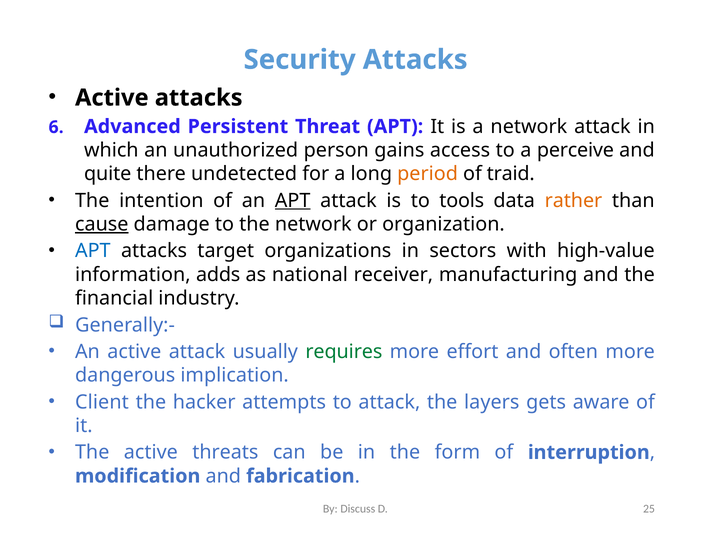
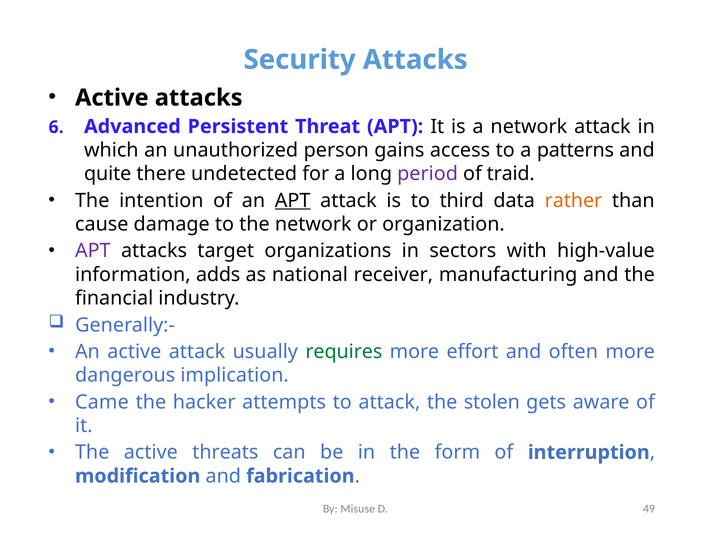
perceive: perceive -> patterns
period colour: orange -> purple
tools: tools -> third
cause underline: present -> none
APT at (93, 251) colour: blue -> purple
Client: Client -> Came
layers: layers -> stolen
Discuss: Discuss -> Misuse
25: 25 -> 49
